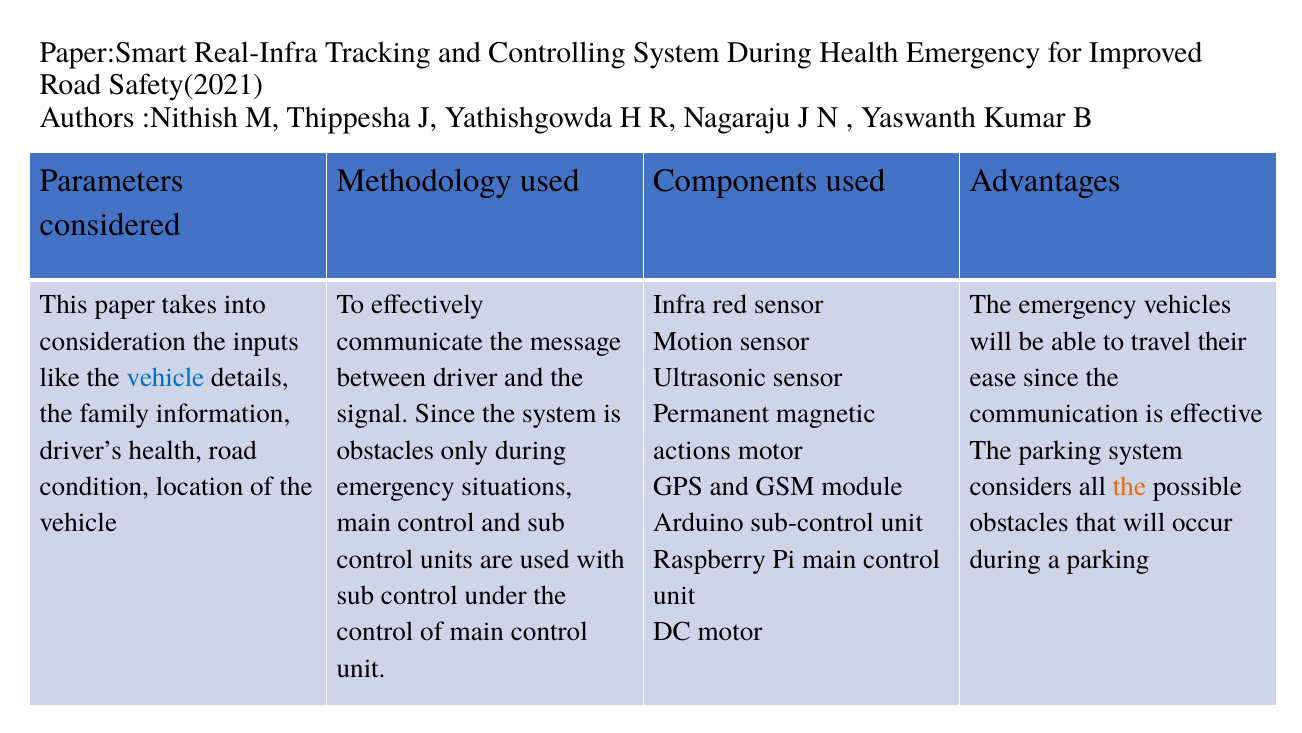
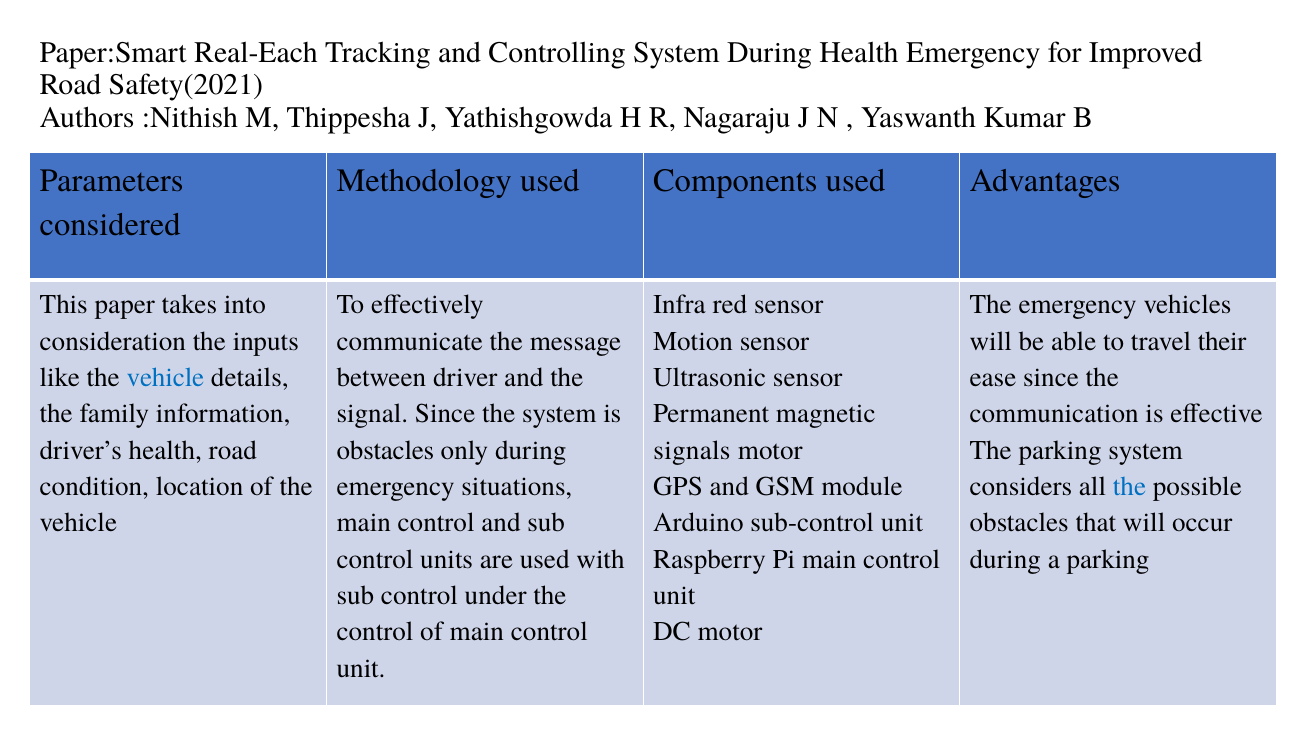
Real-Infra: Real-Infra -> Real-Each
actions: actions -> signals
the at (1130, 486) colour: orange -> blue
